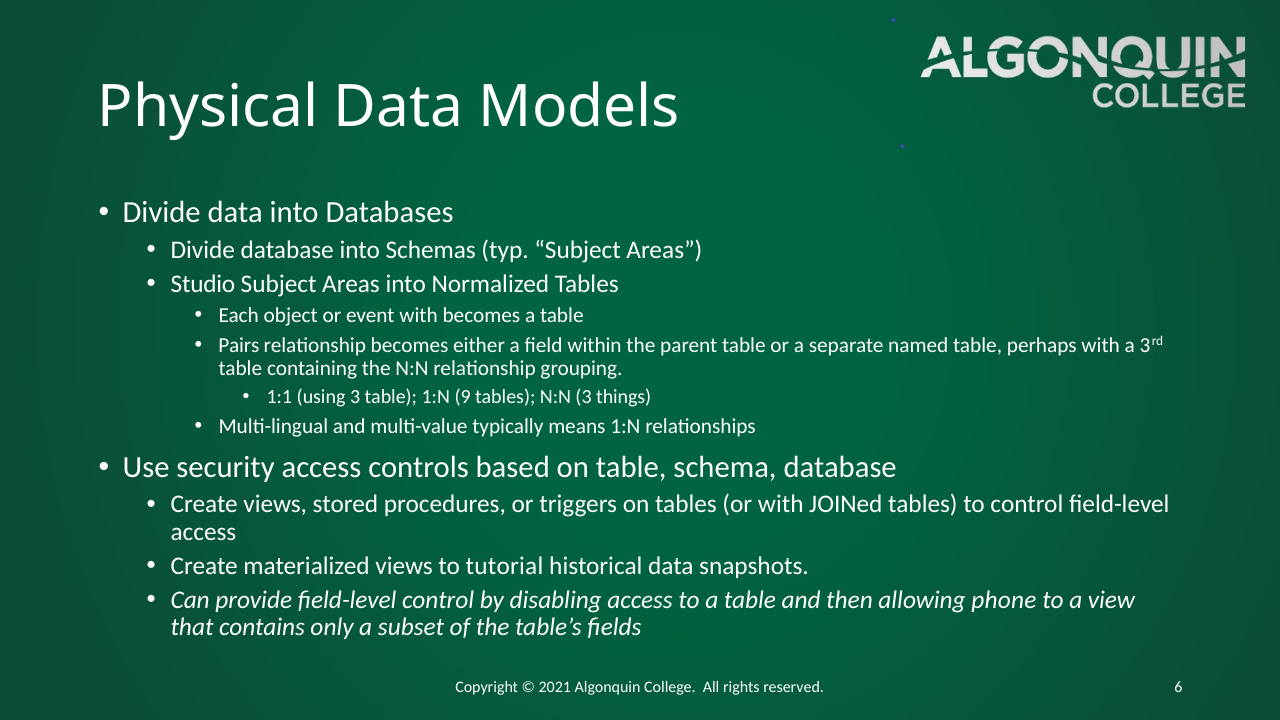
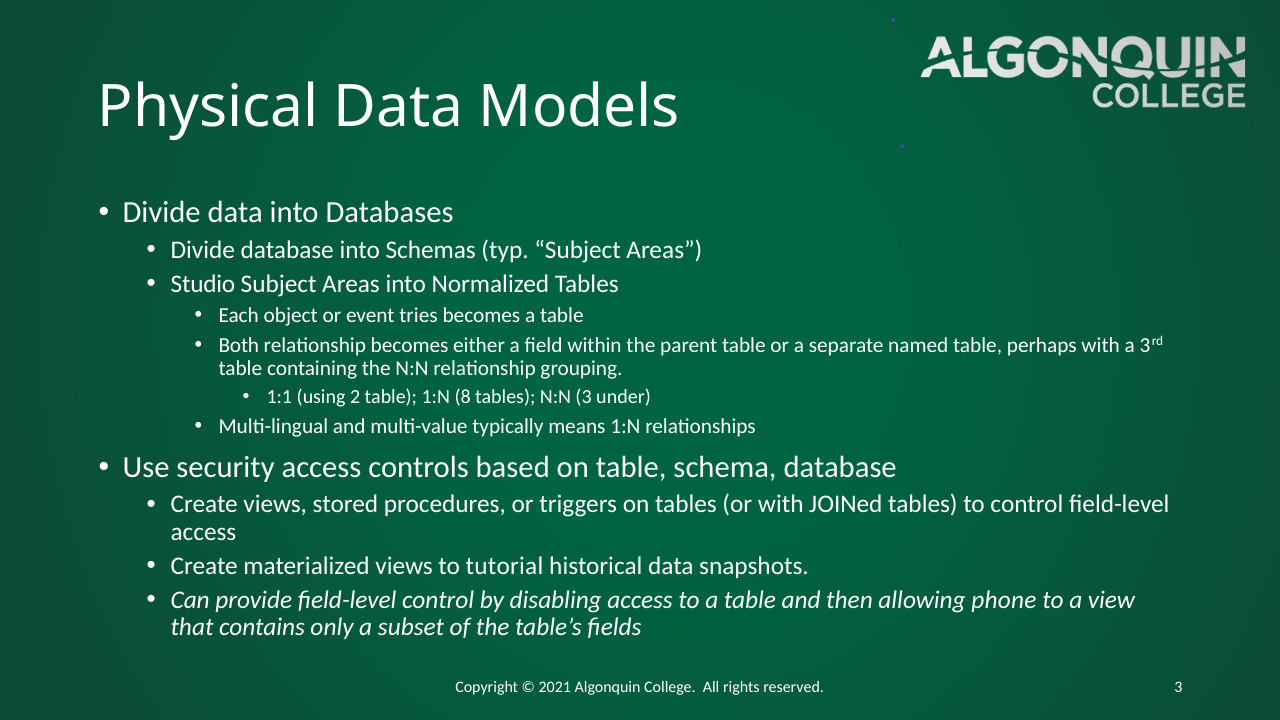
event with: with -> tries
Pairs: Pairs -> Both
using 3: 3 -> 2
9: 9 -> 8
things: things -> under
reserved 6: 6 -> 3
